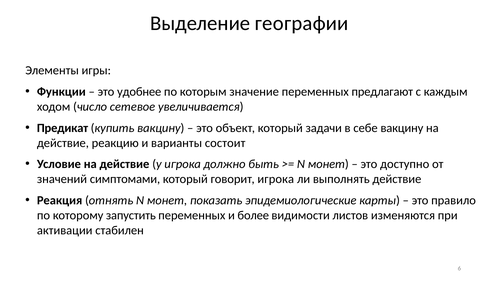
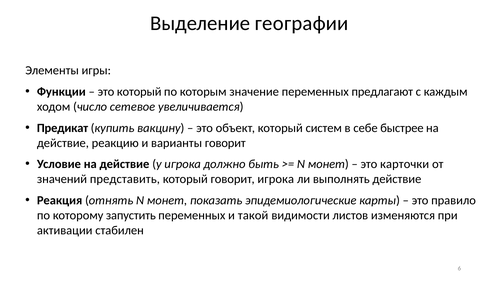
это удобнее: удобнее -> который
задачи: задачи -> систем
себе вакцину: вакцину -> быстрее
варианты состоит: состоит -> говорит
доступно: доступно -> карточки
симптомами: симптомами -> представить
более: более -> такой
